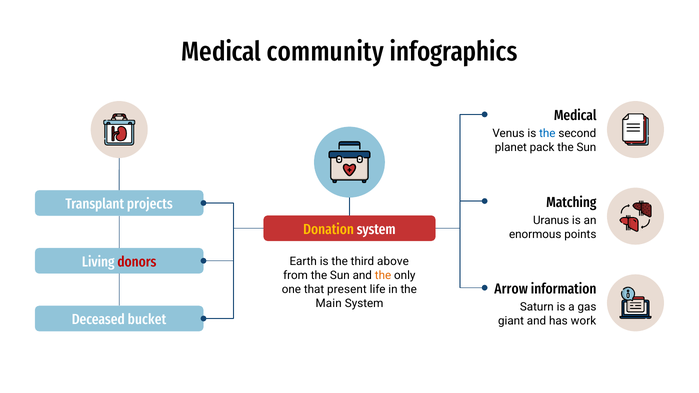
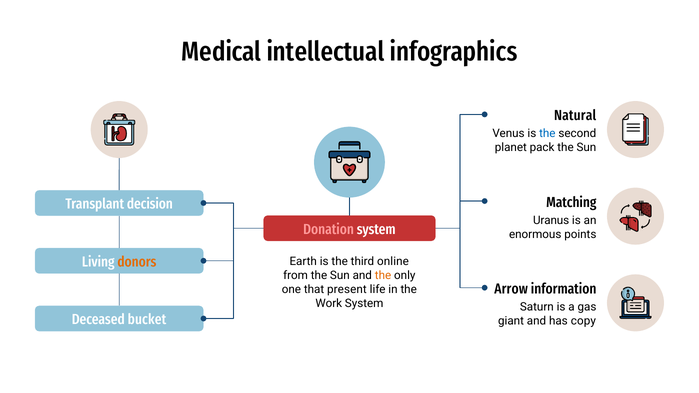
community: community -> intellectual
Medical at (575, 116): Medical -> Natural
projects: projects -> decision
Donation colour: yellow -> pink
donors colour: red -> orange
above: above -> online
Main: Main -> Work
work: work -> copy
